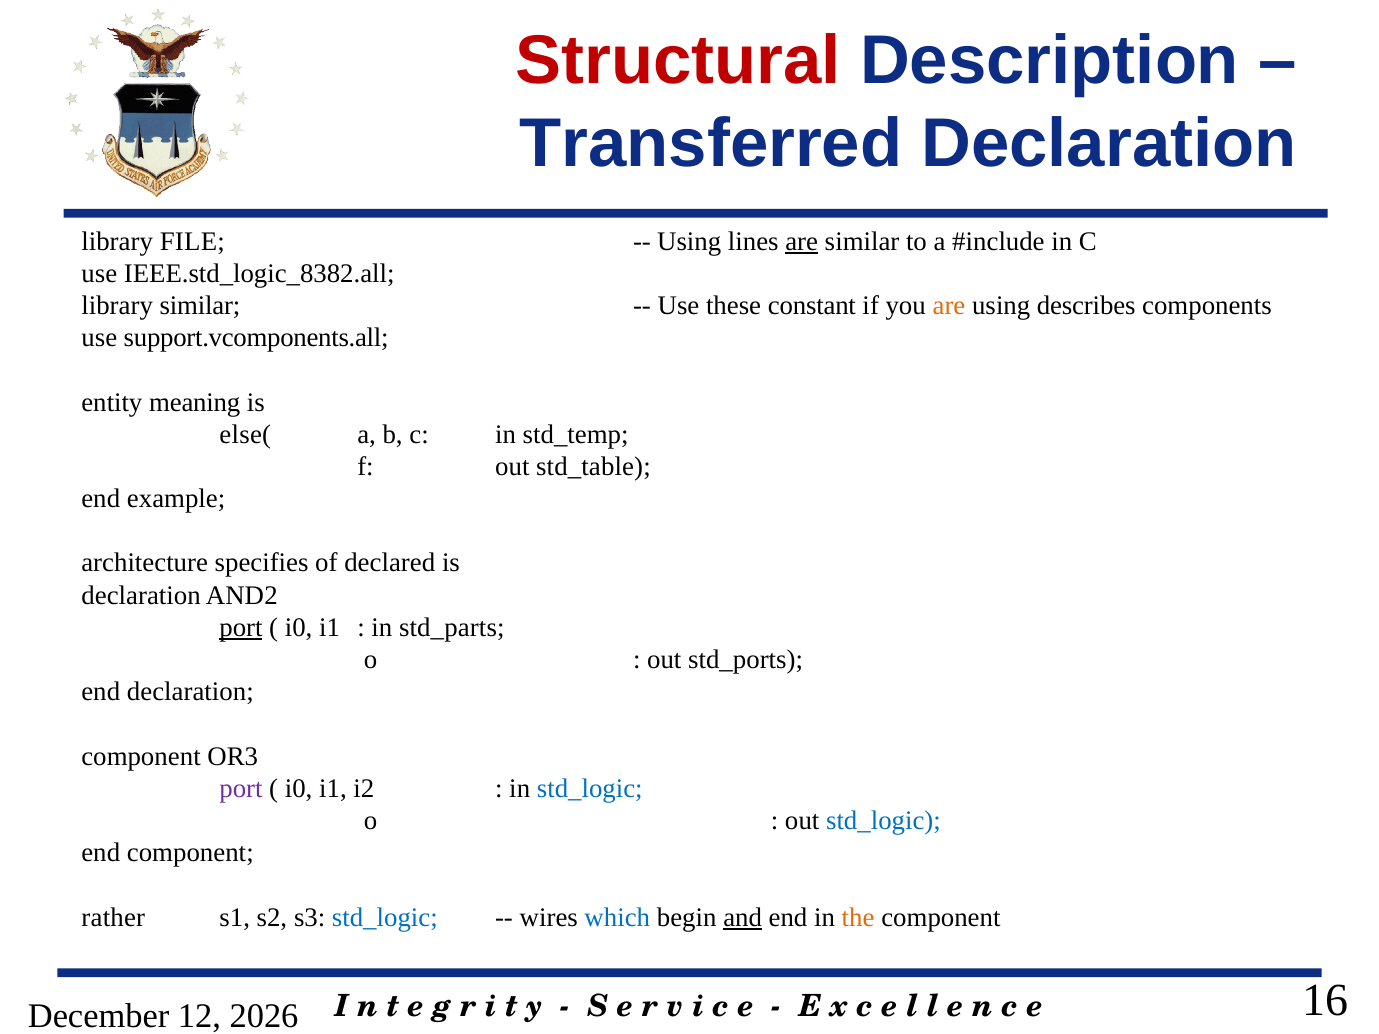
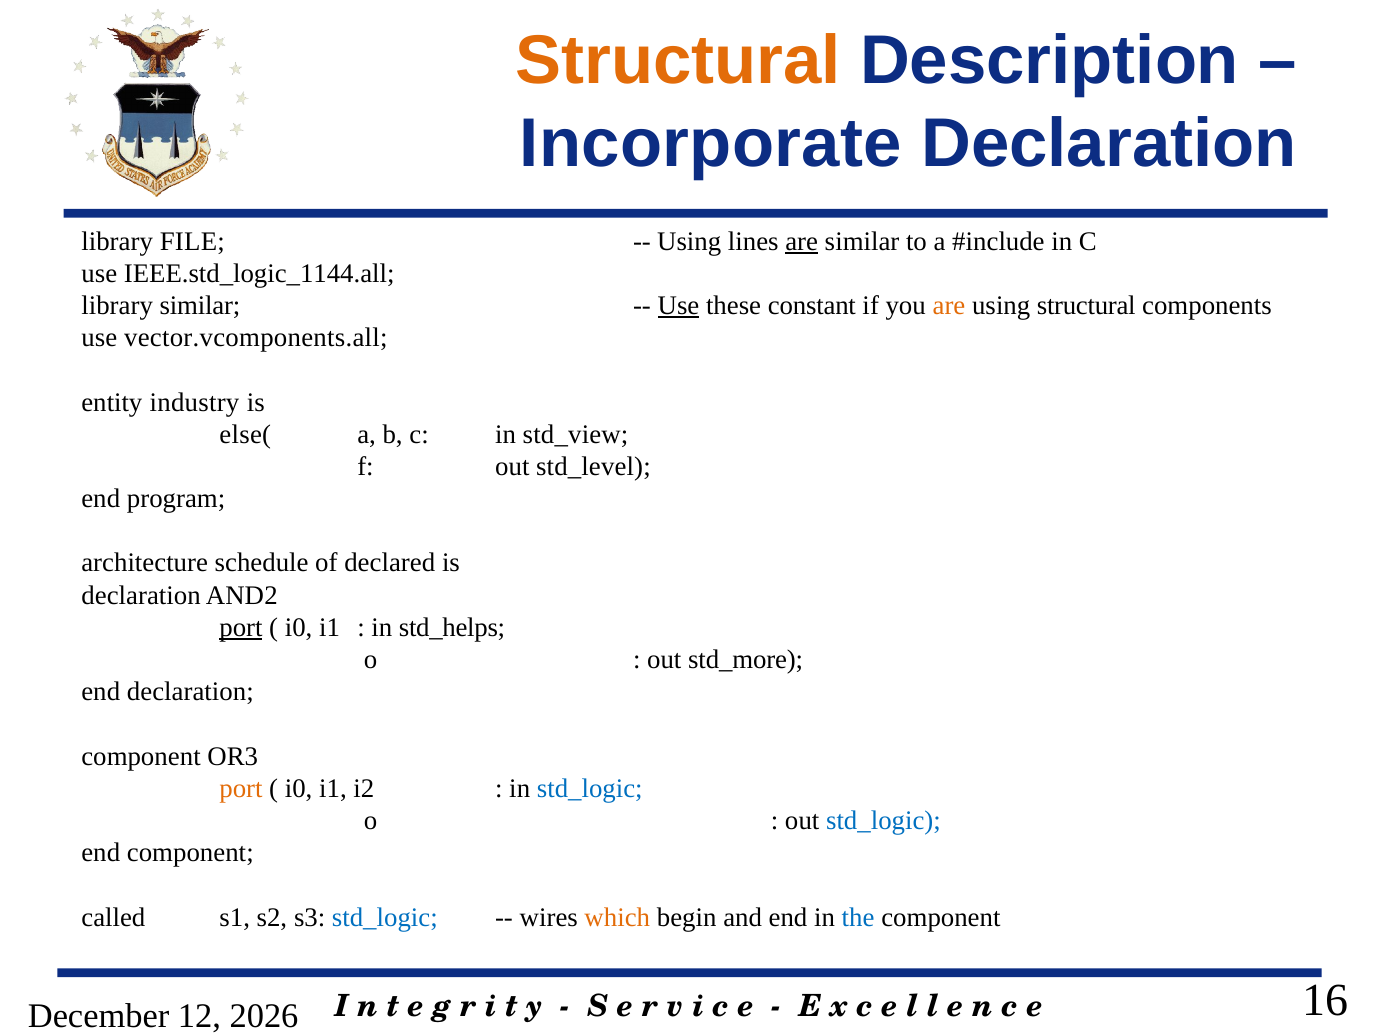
Structural at (678, 61) colour: red -> orange
Transferred: Transferred -> Incorporate
IEEE.std_logic_8382.all: IEEE.std_logic_8382.all -> IEEE.std_logic_1144.all
Use at (678, 306) underline: none -> present
using describes: describes -> structural
support.vcomponents.all: support.vcomponents.all -> vector.vcomponents.all
meaning: meaning -> industry
std_temp: std_temp -> std_view
std_table: std_table -> std_level
example: example -> program
specifies: specifies -> schedule
std_parts: std_parts -> std_helps
std_ports: std_ports -> std_more
port at (241, 789) colour: purple -> orange
rather: rather -> called
which colour: blue -> orange
and underline: present -> none
the colour: orange -> blue
